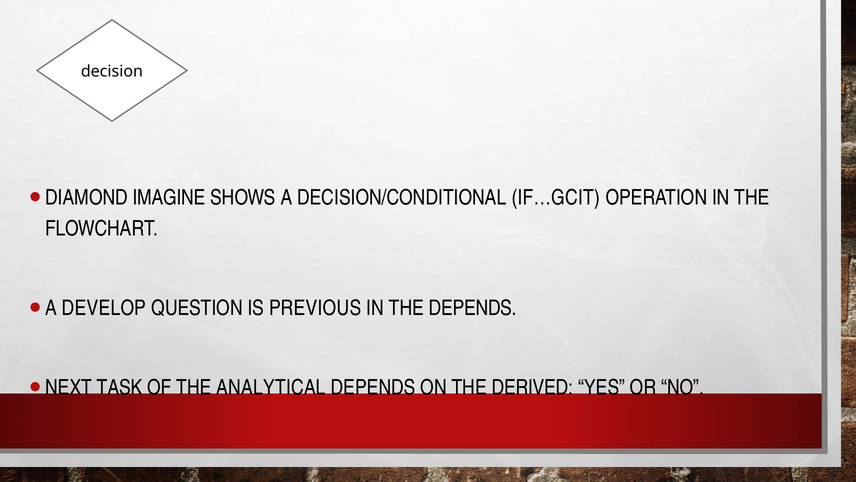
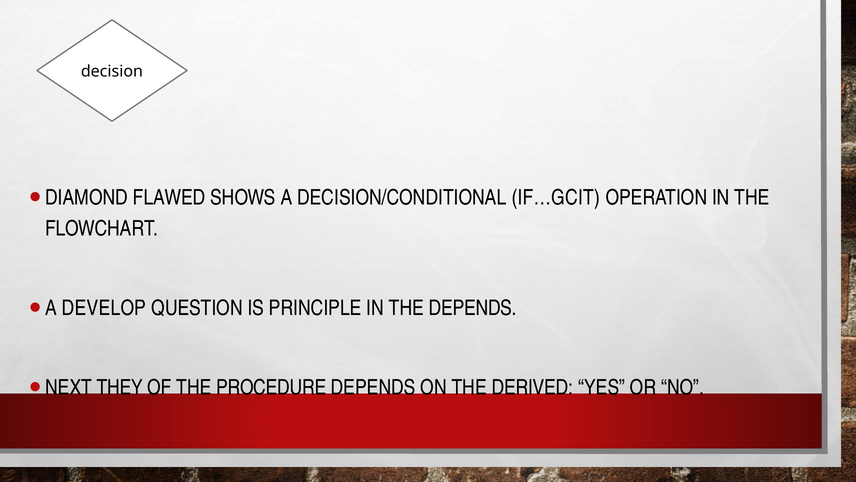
IMAGINE: IMAGINE -> FLAWED
PREVIOUS: PREVIOUS -> PRINCIPLE
TASK: TASK -> THEY
ANALYTICAL: ANALYTICAL -> PROCEDURE
